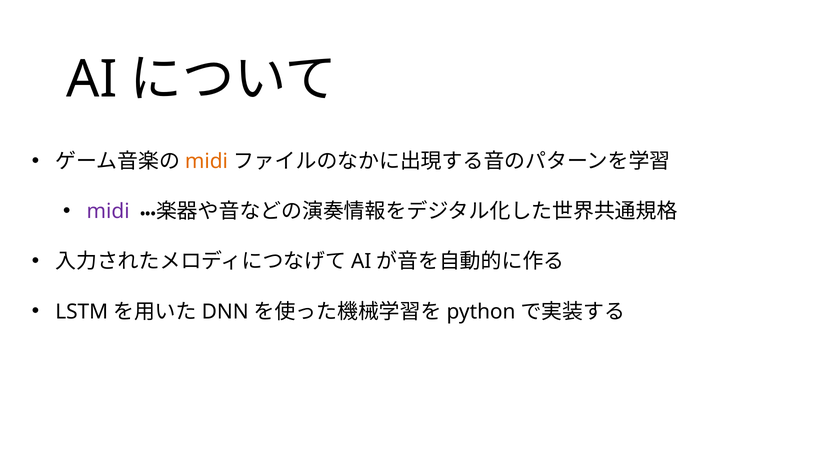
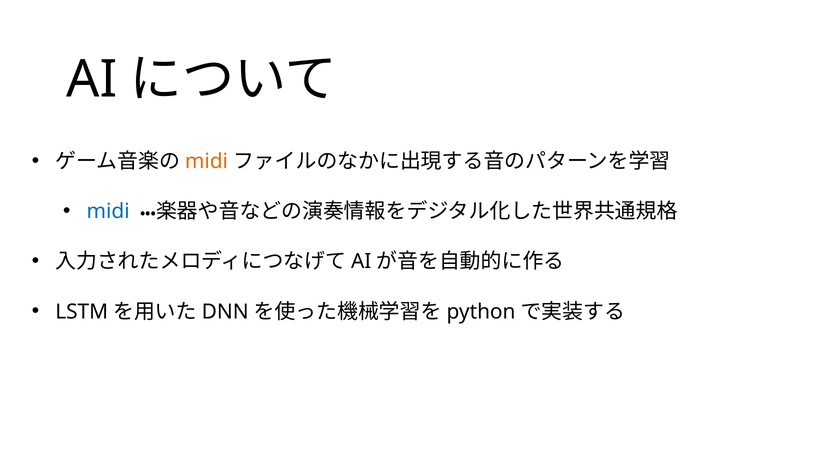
midi at (108, 211) colour: purple -> blue
